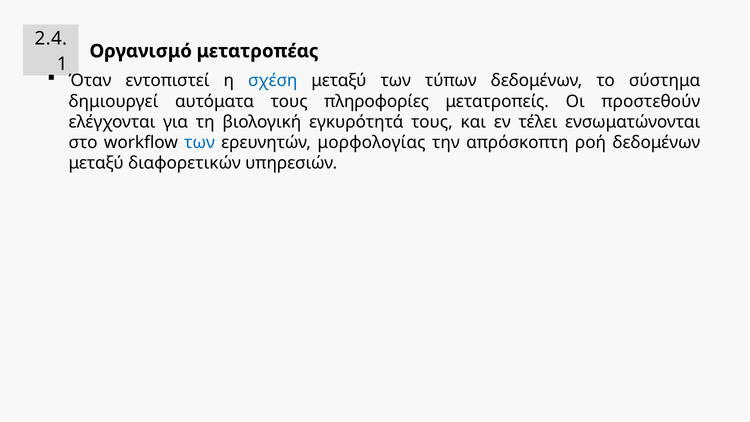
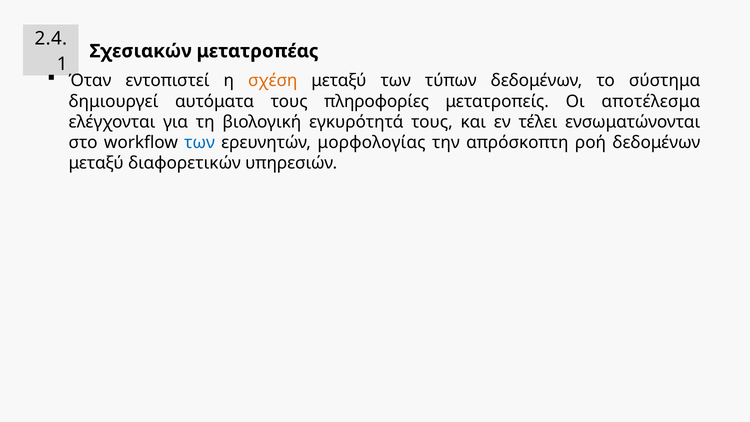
Οργανισμό: Οργανισμό -> Σχεσιακών
σχέση colour: blue -> orange
προστεθούν: προστεθούν -> αποτέλεσμα
